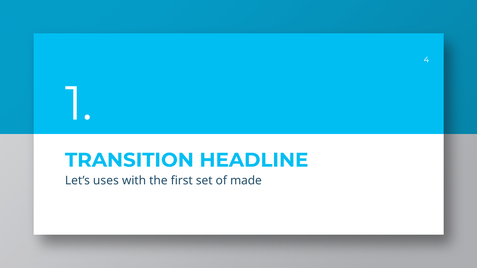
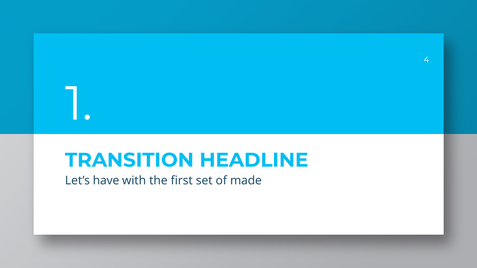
uses: uses -> have
